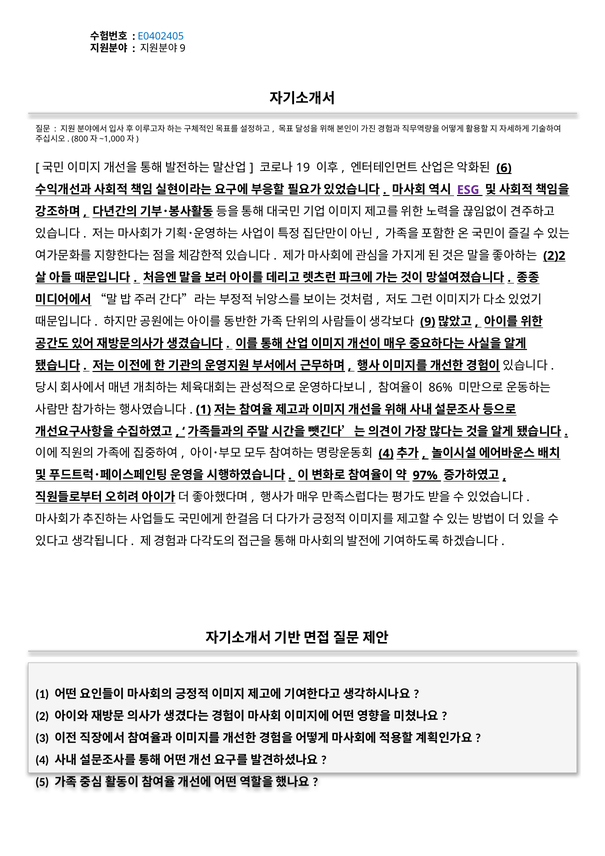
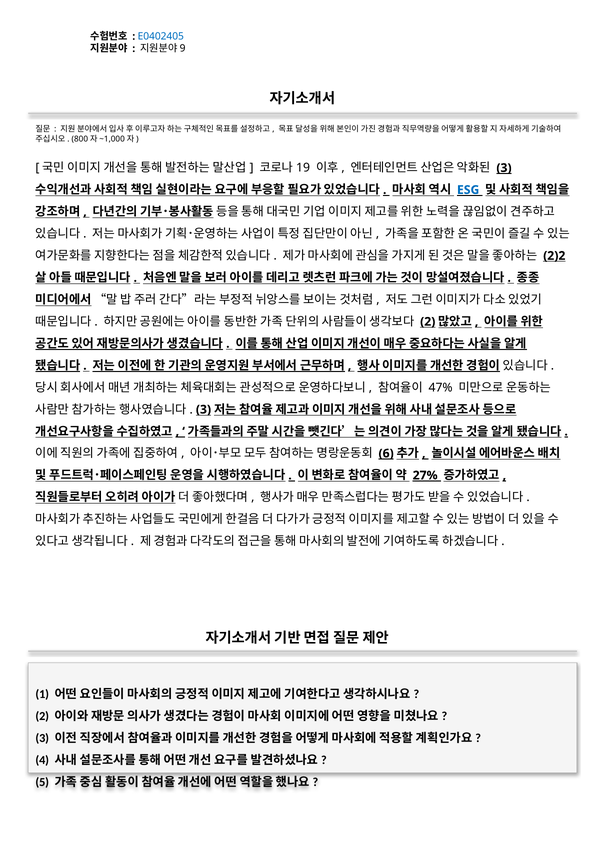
6 at (504, 168): 6 -> 3
ESG colour: purple -> blue
9 at (428, 322): 9 -> 2
86%: 86% -> 47%
1 at (203, 409): 1 -> 3
4 at (386, 453): 4 -> 6
97%: 97% -> 27%
